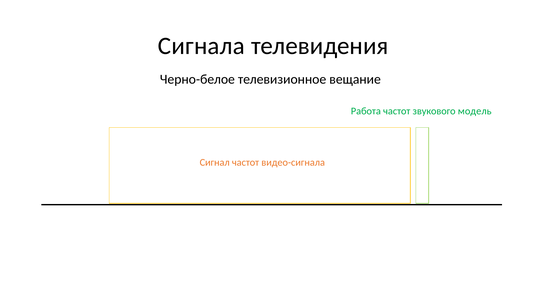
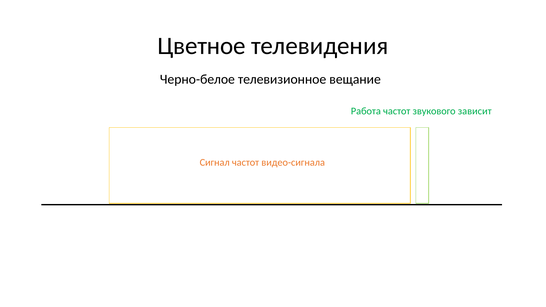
Сигнала: Сигнала -> Цветное
модель: модель -> зависит
